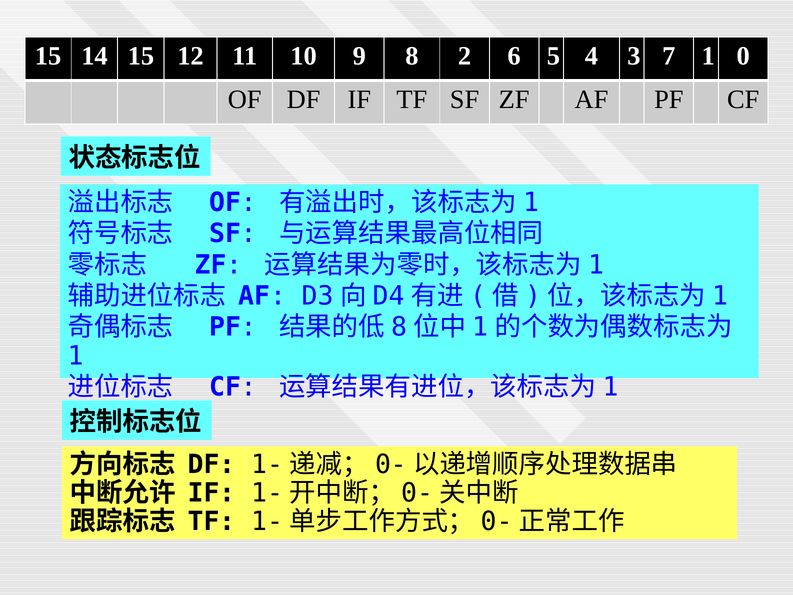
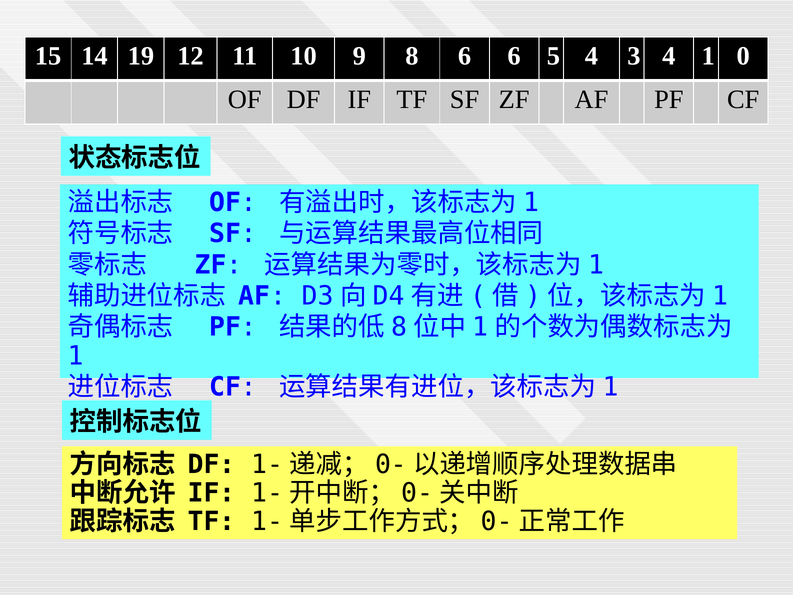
14 15: 15 -> 19
8 2: 2 -> 6
3 7: 7 -> 4
